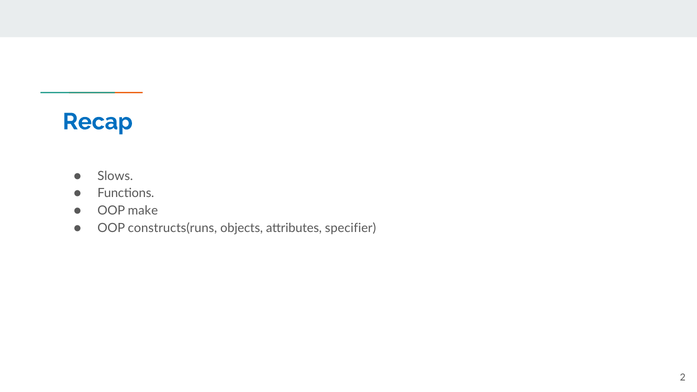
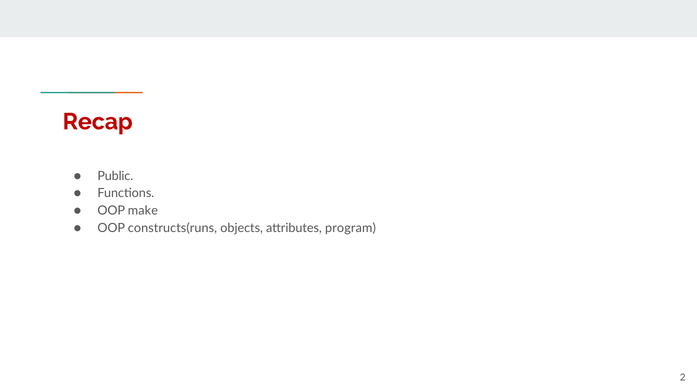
Recap colour: blue -> red
Slows: Slows -> Public
specifier: specifier -> program
